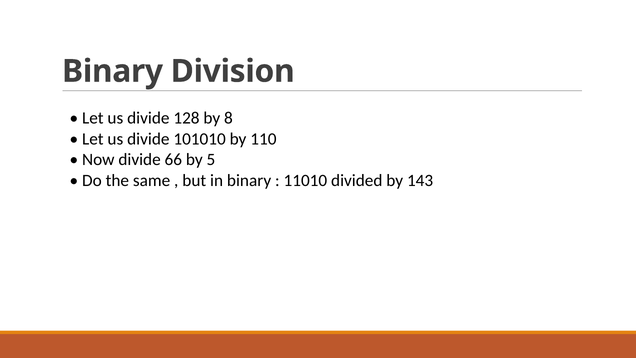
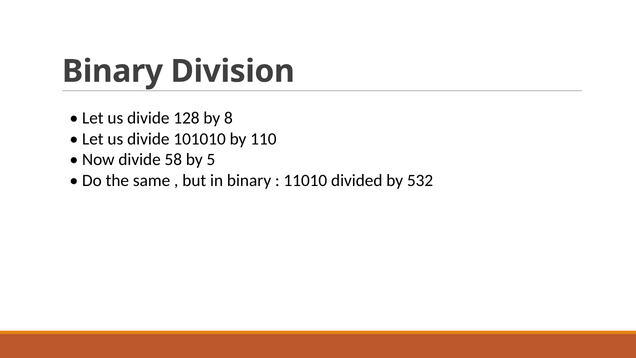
66: 66 -> 58
143: 143 -> 532
